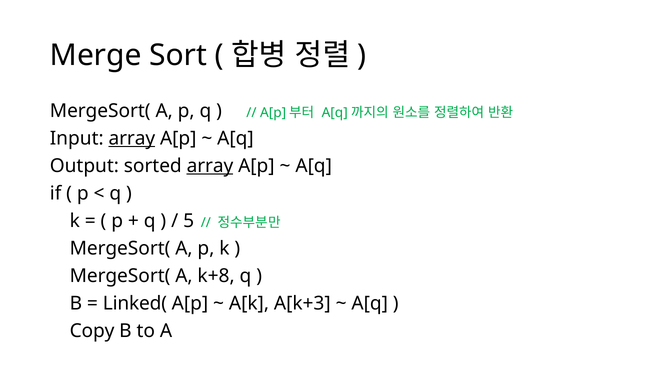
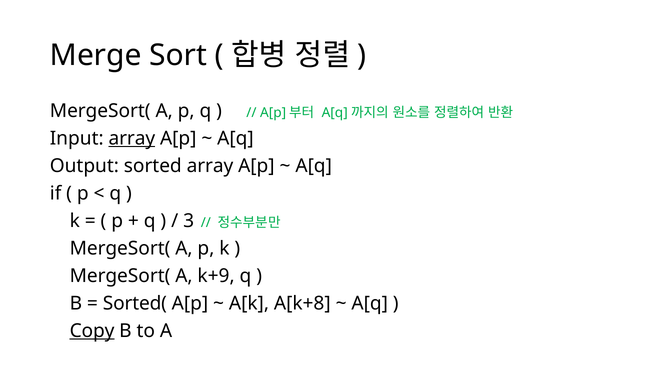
array at (210, 166) underline: present -> none
5: 5 -> 3
k+8: k+8 -> k+9
Linked(: Linked( -> Sorted(
A[k+3: A[k+3 -> A[k+8
Copy underline: none -> present
